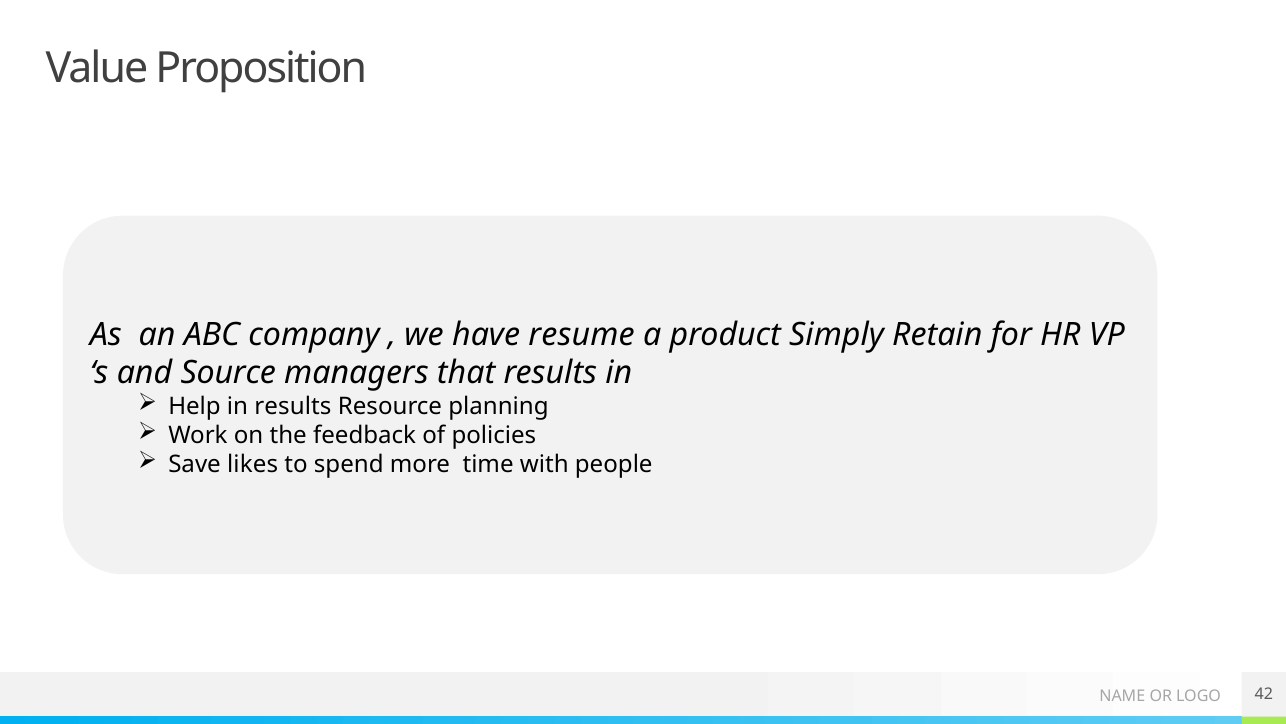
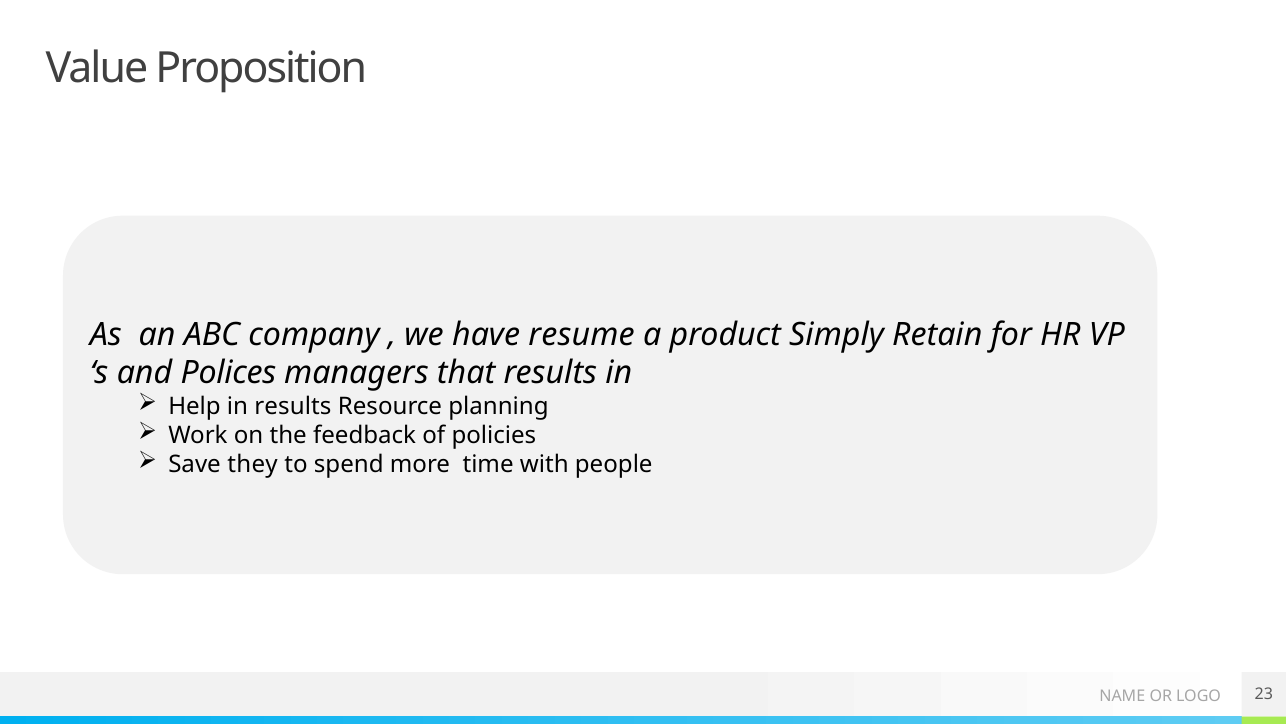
Source: Source -> Polices
likes: likes -> they
42: 42 -> 23
